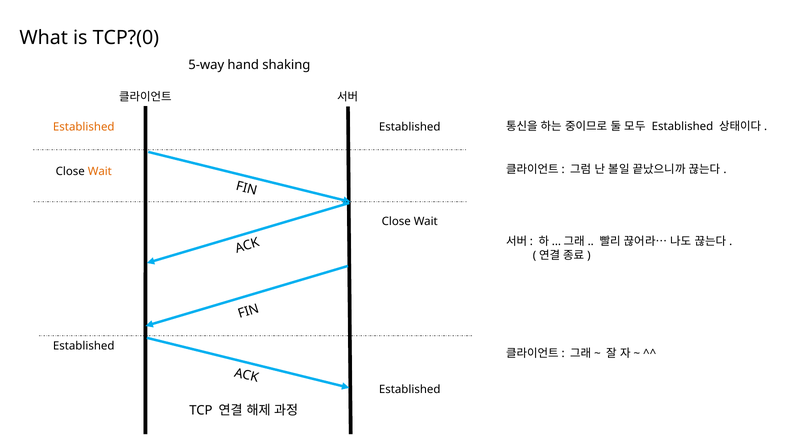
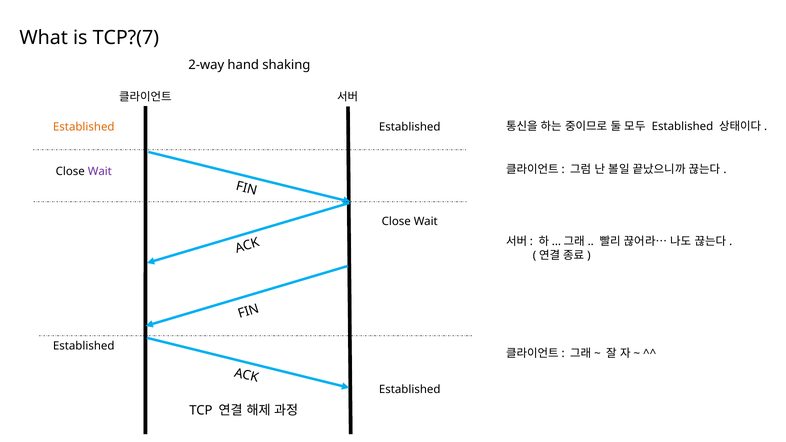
TCP?(0: TCP?(0 -> TCP?(7
5-way: 5-way -> 2-way
Wait at (100, 172) colour: orange -> purple
